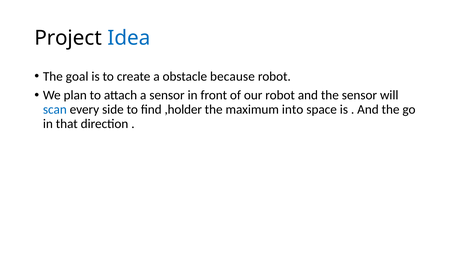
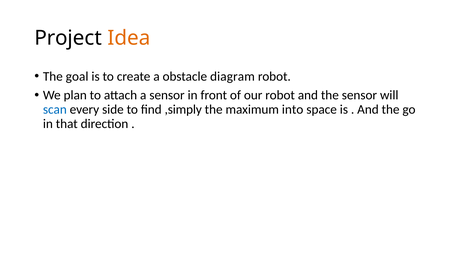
Idea colour: blue -> orange
because: because -> diagram
,holder: ,holder -> ,simply
